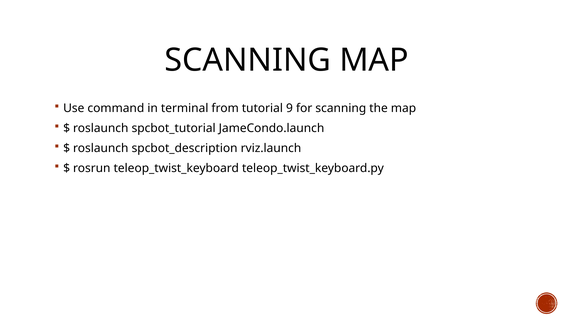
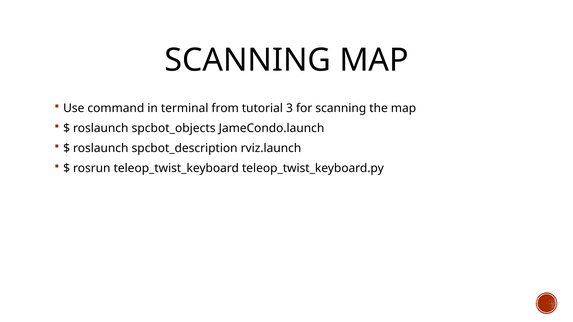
9: 9 -> 3
spcbot_tutorial: spcbot_tutorial -> spcbot_objects
